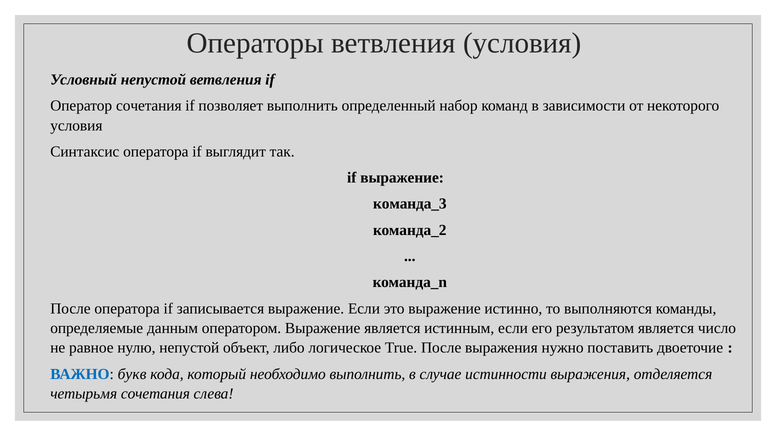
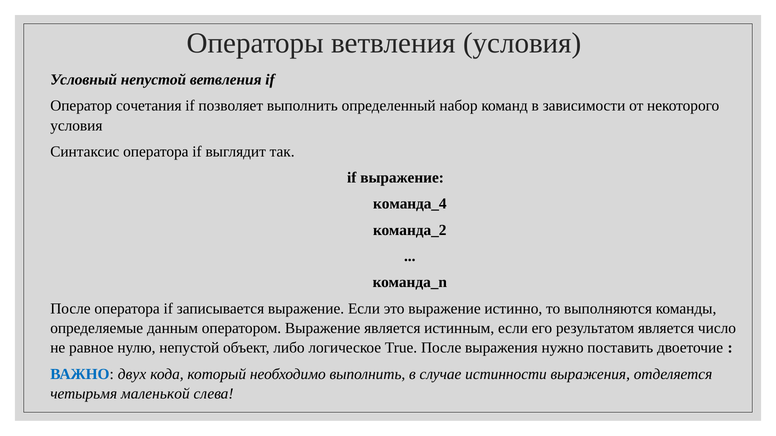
команда_3: команда_3 -> команда_4
букв: букв -> двух
четырьмя сочетания: сочетания -> маленькой
